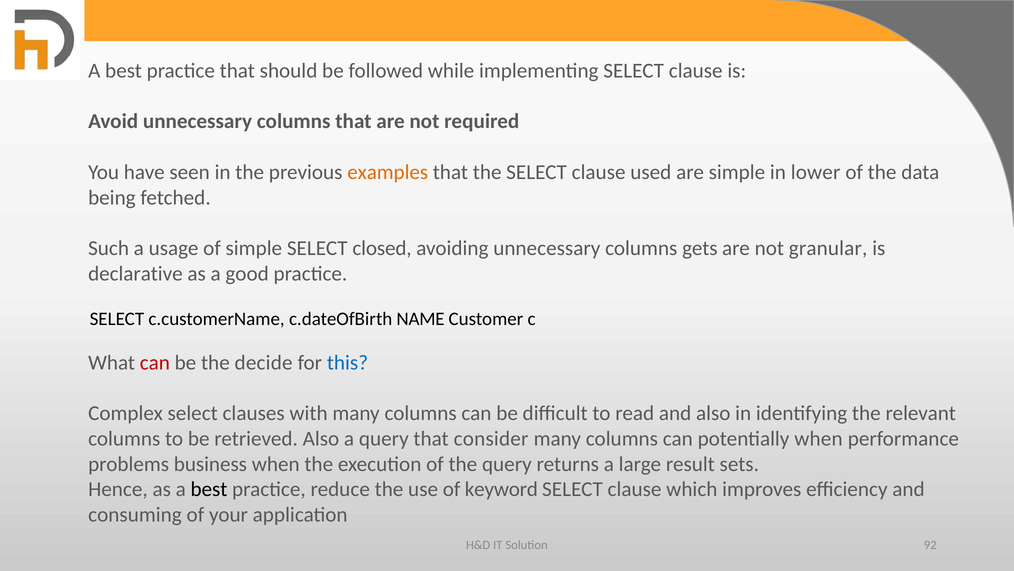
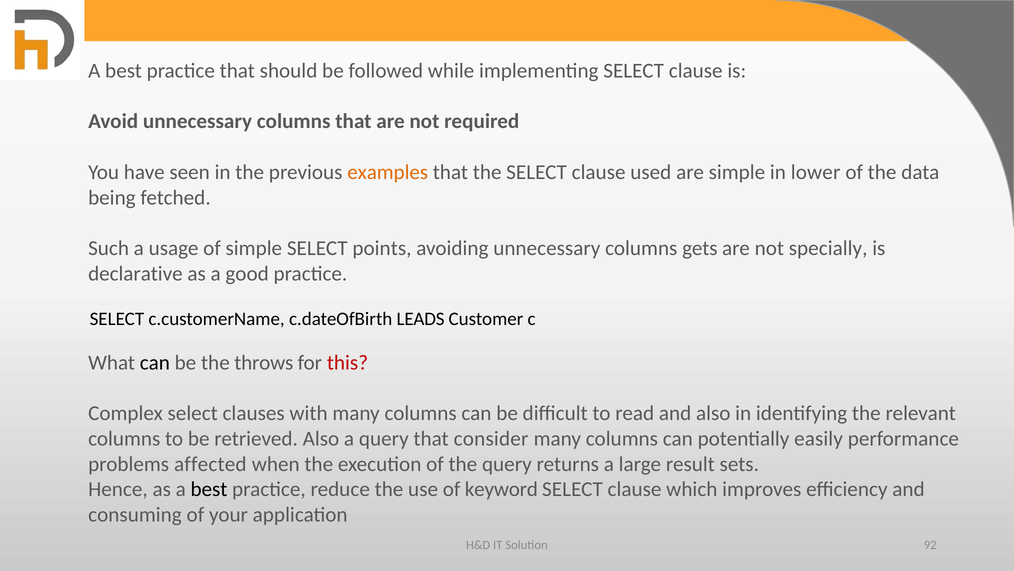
closed: closed -> points
granular: granular -> specially
NAME: NAME -> LEADS
can at (155, 362) colour: red -> black
decide: decide -> throws
this colour: blue -> red
potentially when: when -> easily
business: business -> affected
